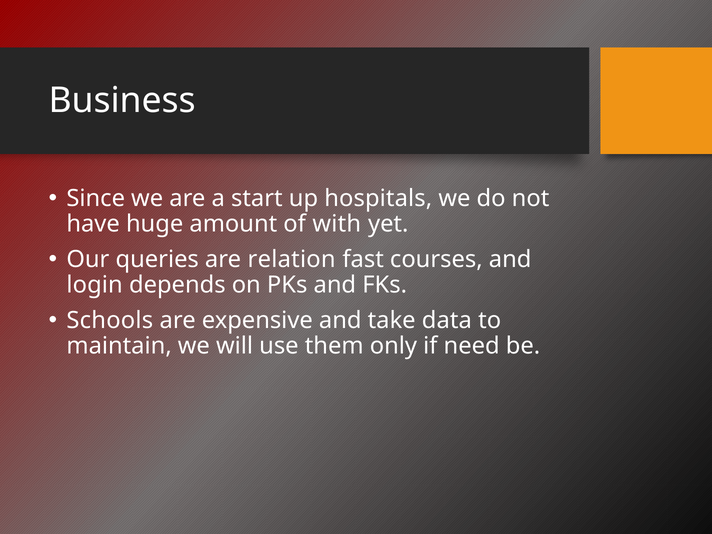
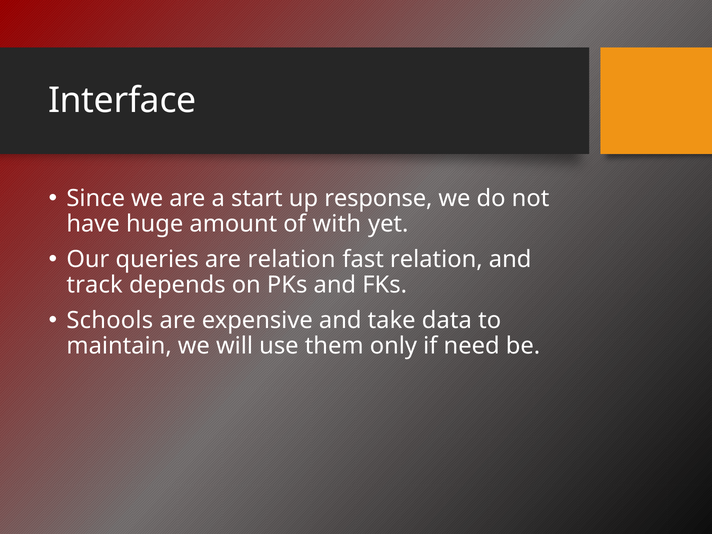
Business: Business -> Interface
hospitals: hospitals -> response
fast courses: courses -> relation
login: login -> track
